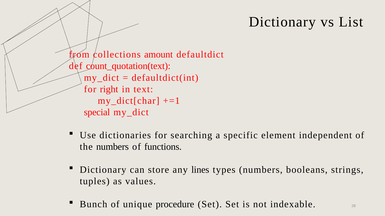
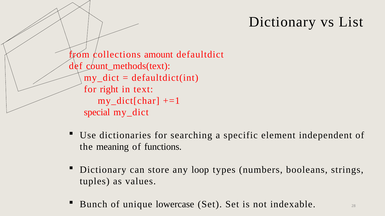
count_quotation(text: count_quotation(text -> count_methods(text
the numbers: numbers -> meaning
lines: lines -> loop
procedure: procedure -> lowercase
